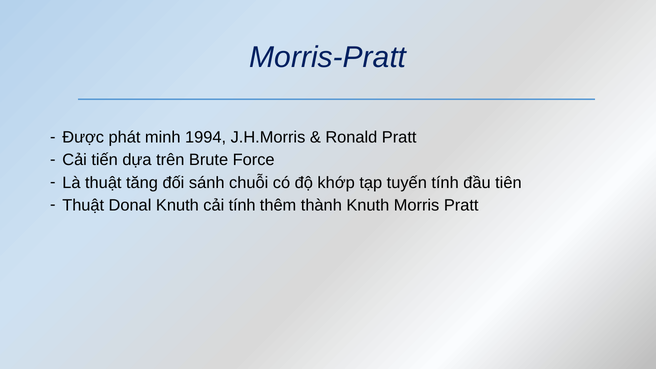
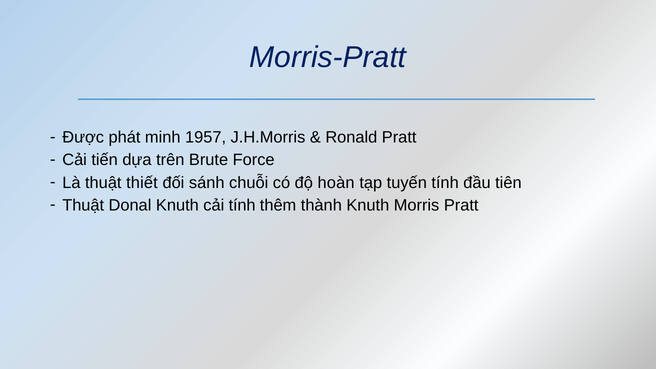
1994: 1994 -> 1957
tăng: tăng -> thiết
khớp: khớp -> hoàn
